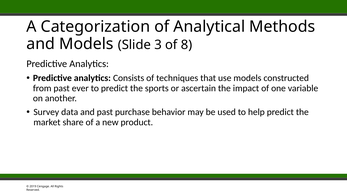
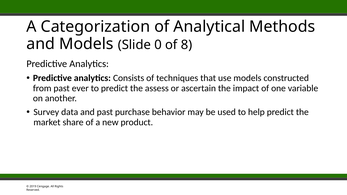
3: 3 -> 0
sports: sports -> assess
